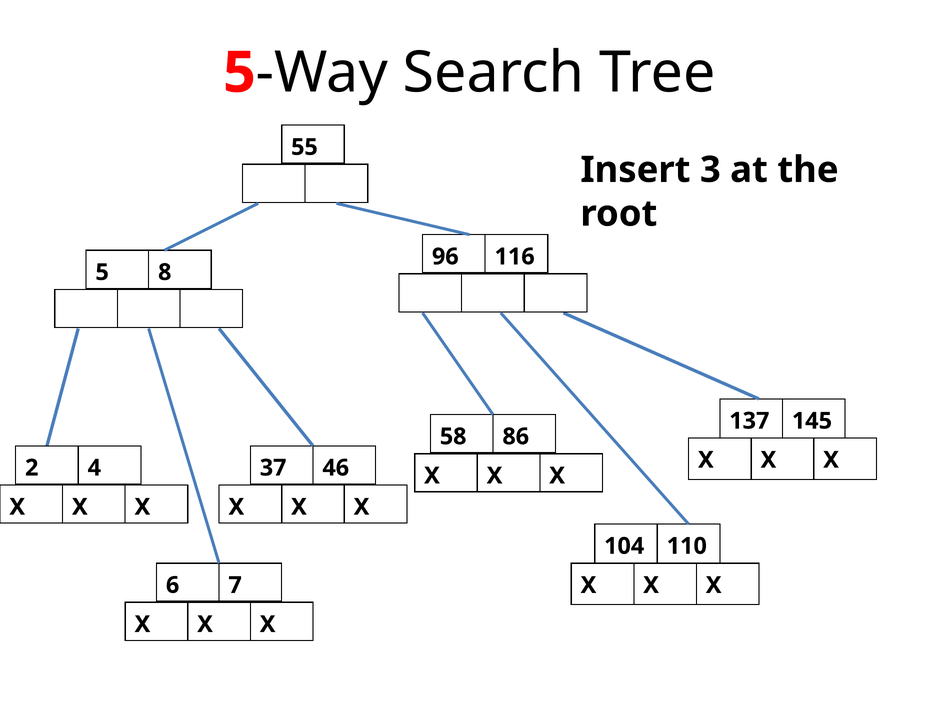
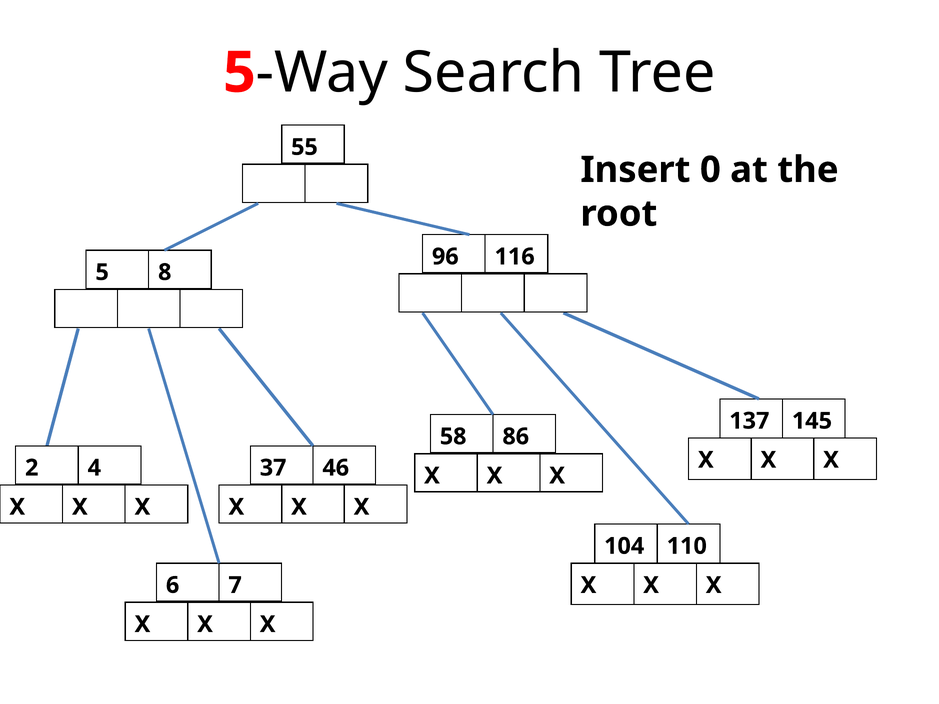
3: 3 -> 0
